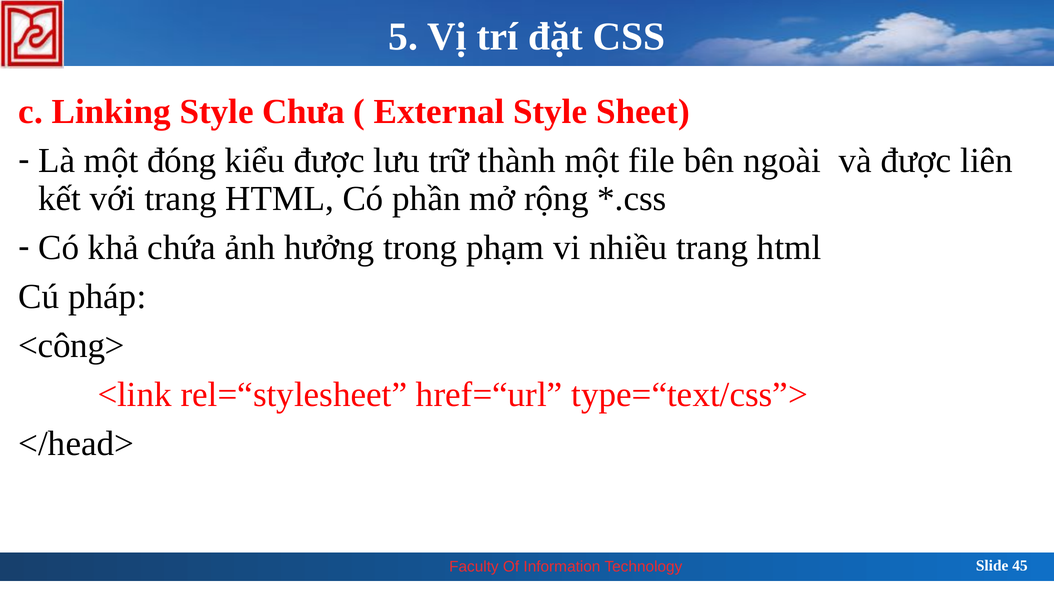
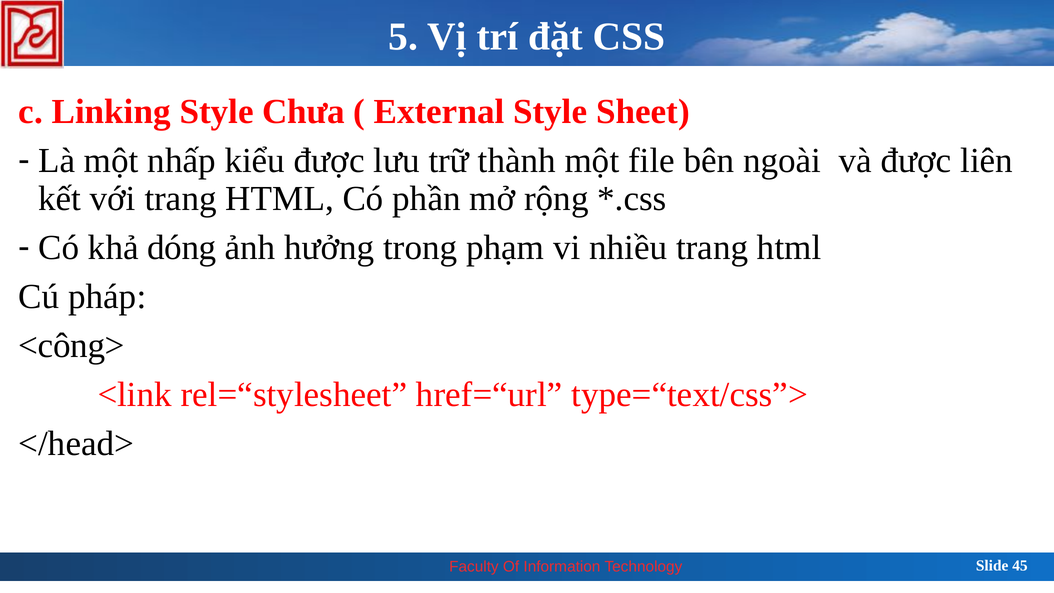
đóng: đóng -> nhấp
chứa: chứa -> dóng
